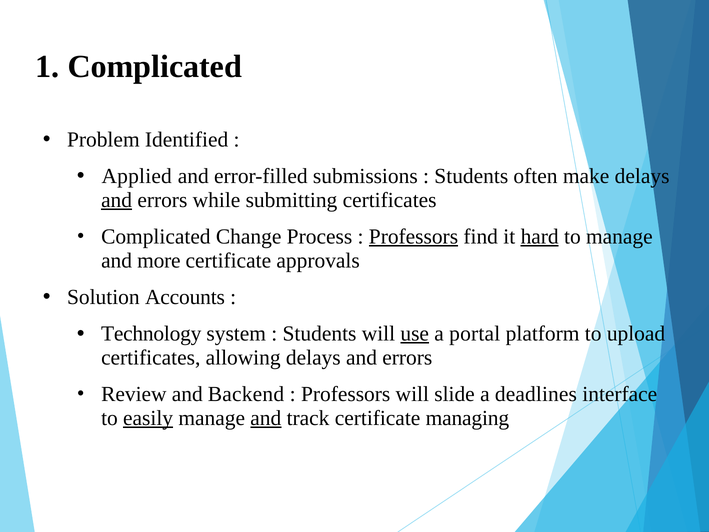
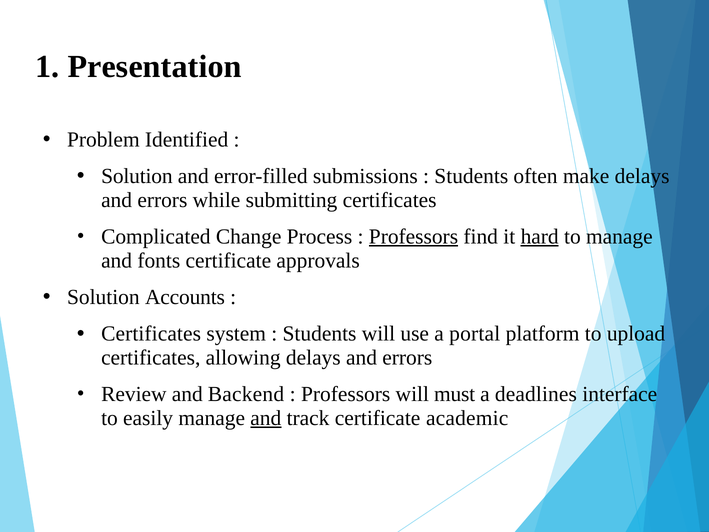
1 Complicated: Complicated -> Presentation
Applied at (137, 176): Applied -> Solution
and at (117, 200) underline: present -> none
more: more -> fonts
Technology at (151, 333): Technology -> Certificates
use underline: present -> none
slide: slide -> must
easily underline: present -> none
managing: managing -> academic
